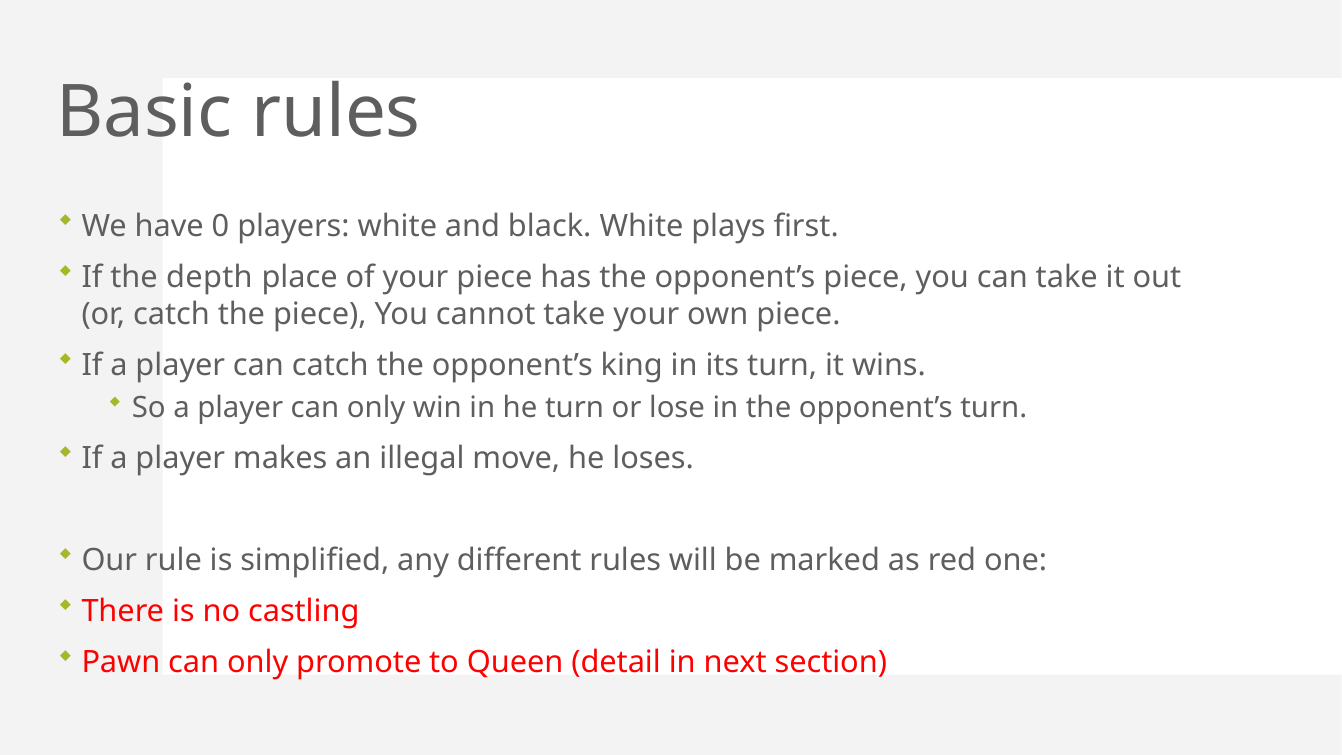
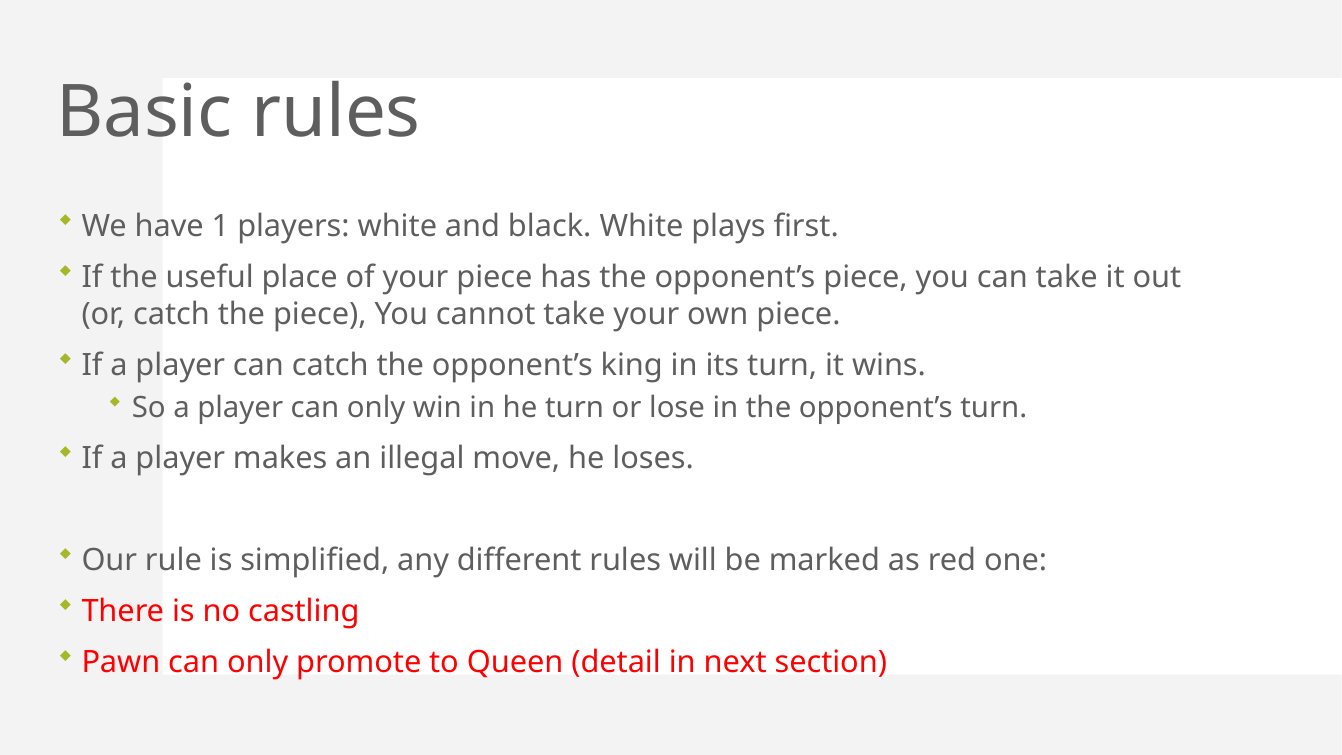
0: 0 -> 1
depth: depth -> useful
